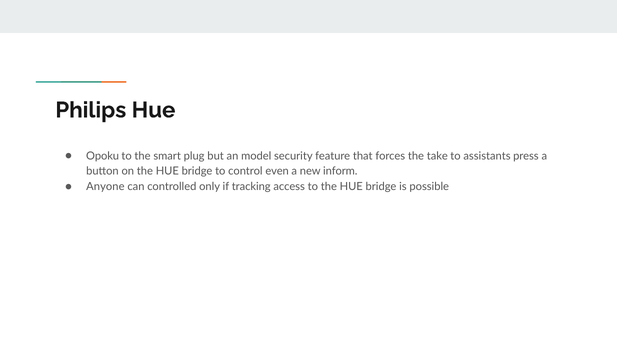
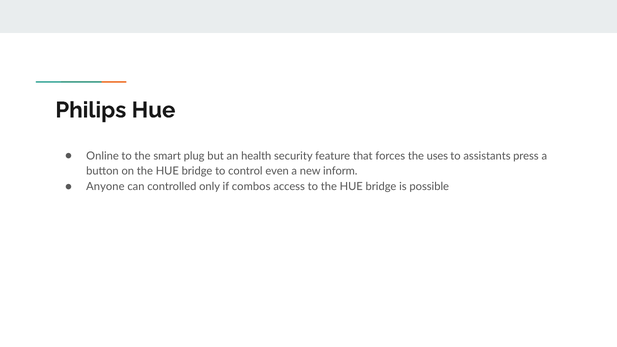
Opoku: Opoku -> Online
model: model -> health
take: take -> uses
tracking: tracking -> combos
